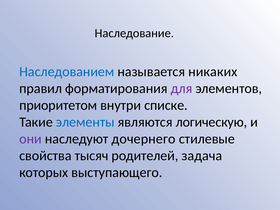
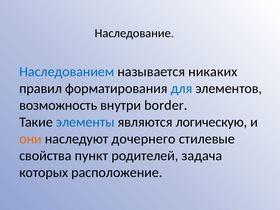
для colour: purple -> blue
приоритетом: приоритетом -> возможность
списке: списке -> border
они colour: purple -> orange
тысяч: тысяч -> пункт
выступающего: выступающего -> расположение
